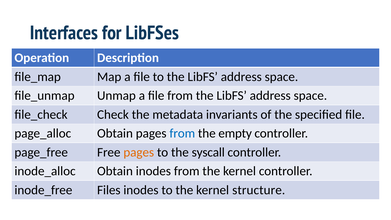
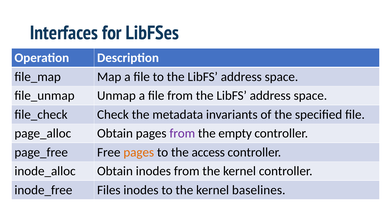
from at (182, 133) colour: blue -> purple
syscall: syscall -> access
structure: structure -> baselines
